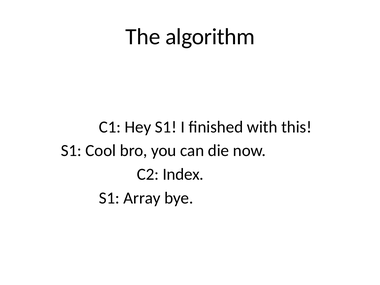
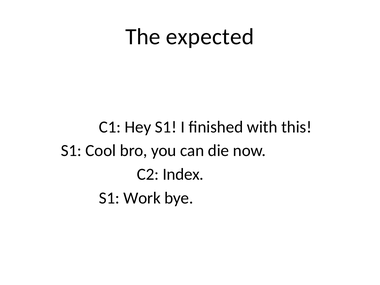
algorithm: algorithm -> expected
Array: Array -> Work
